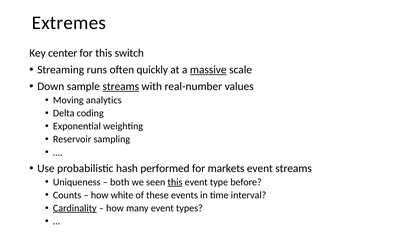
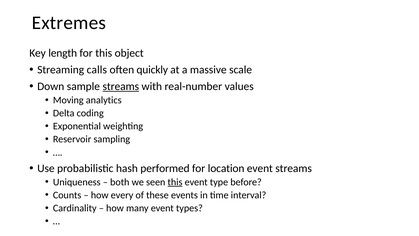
center: center -> length
switch: switch -> object
runs: runs -> calls
massive underline: present -> none
markets: markets -> location
white: white -> every
Cardinality underline: present -> none
